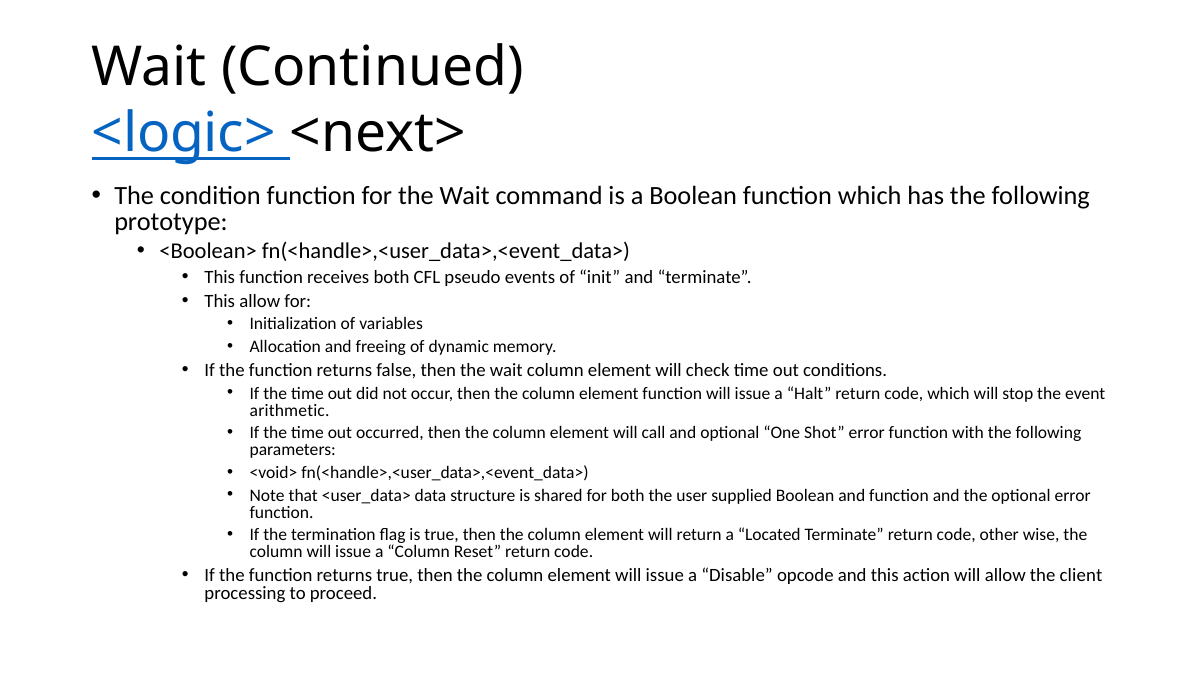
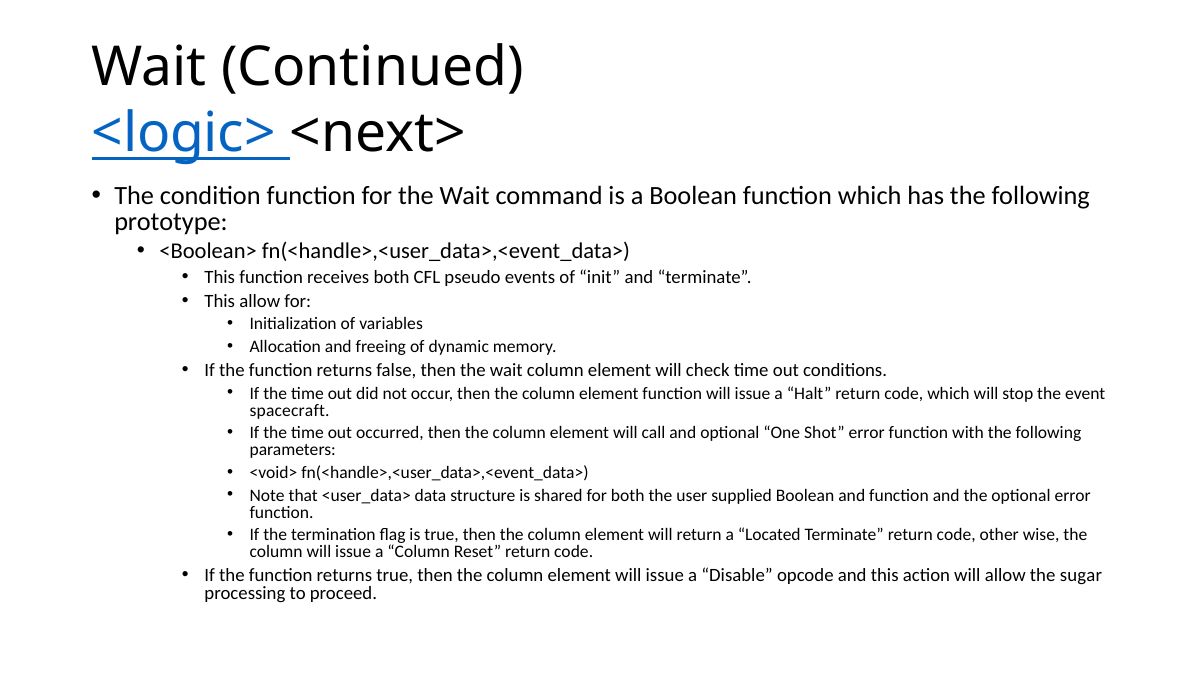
arithmetic: arithmetic -> spacecraft
client: client -> sugar
